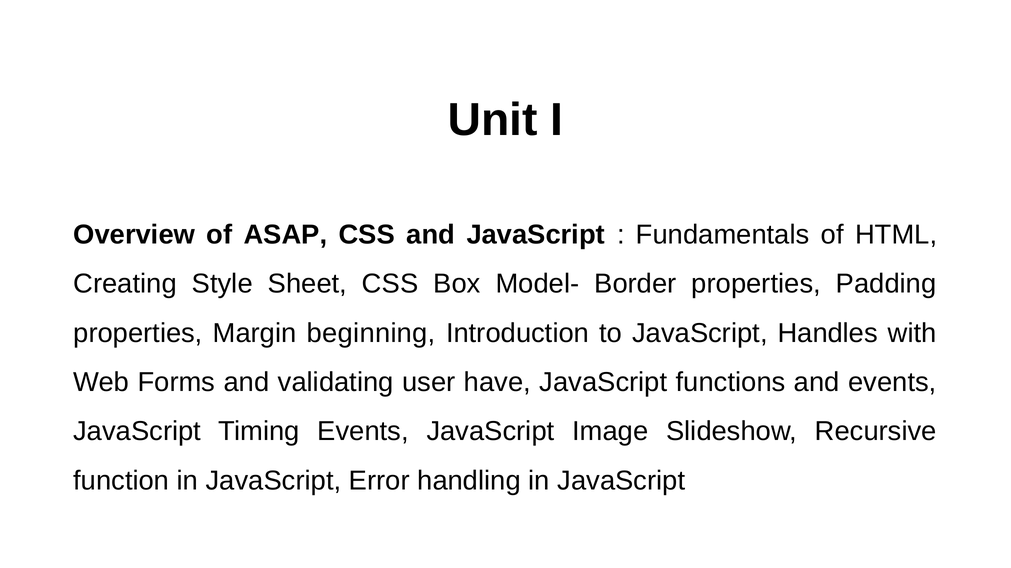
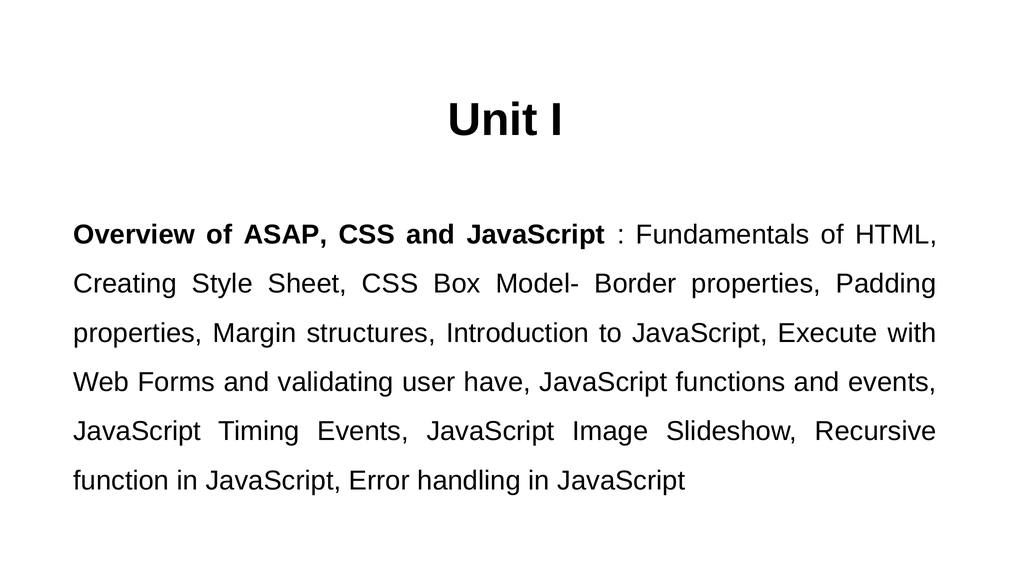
beginning: beginning -> structures
Handles: Handles -> Execute
